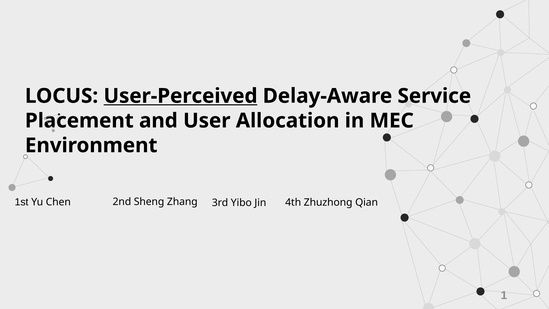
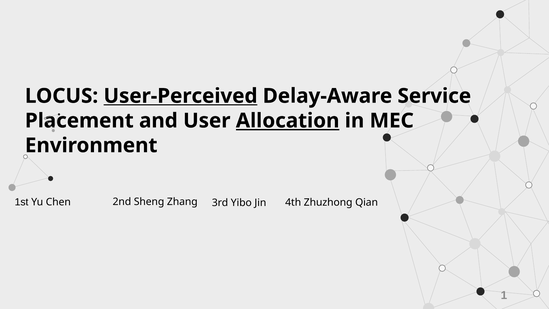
Allocation underline: none -> present
